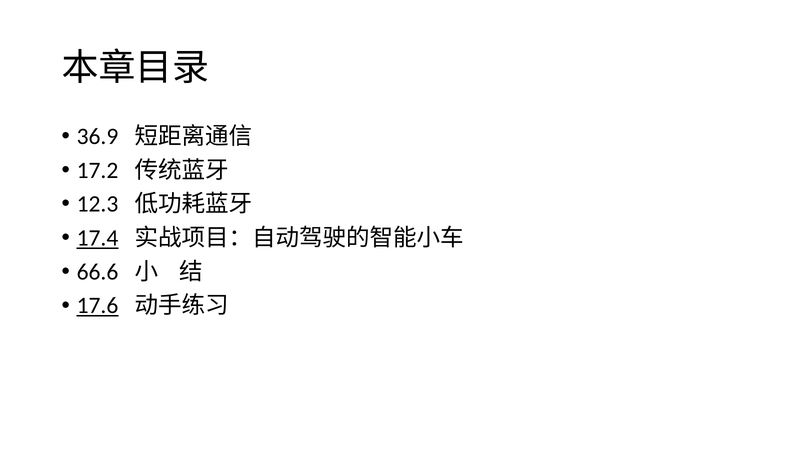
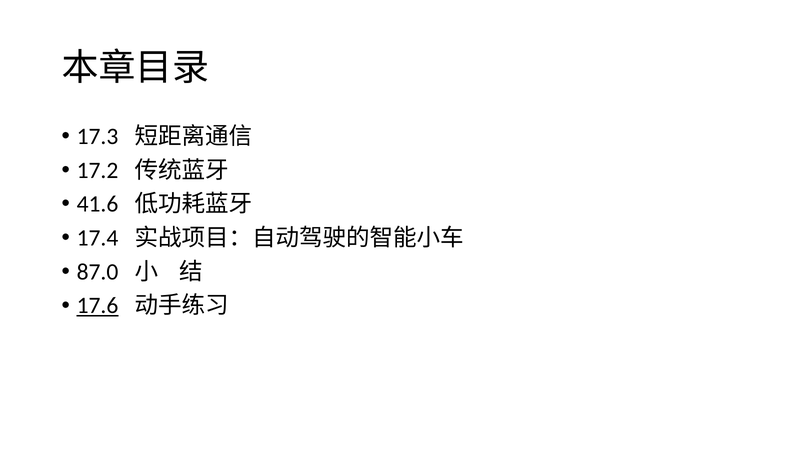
36.9: 36.9 -> 17.3
12.3: 12.3 -> 41.6
17.4 underline: present -> none
66.6: 66.6 -> 87.0
